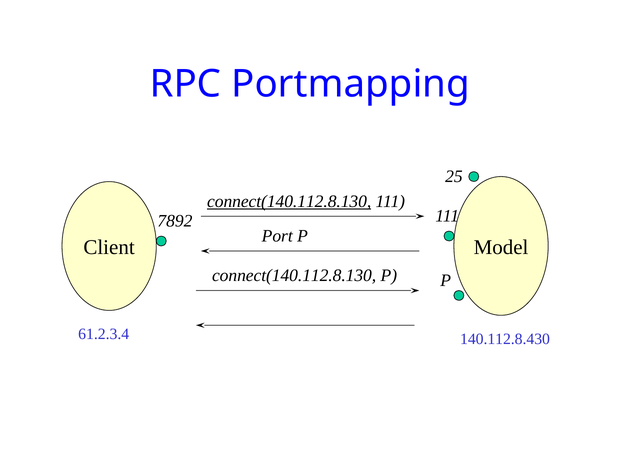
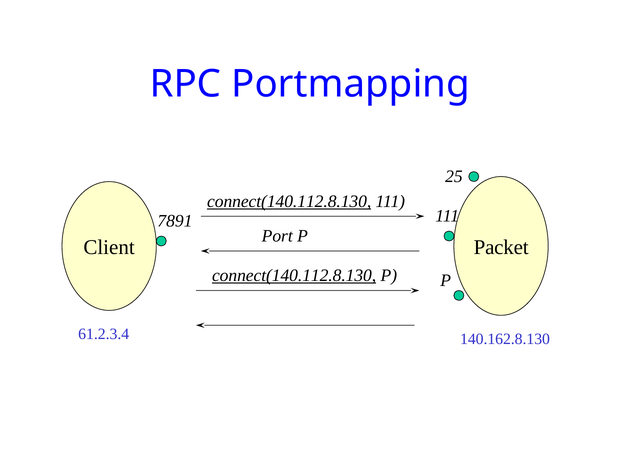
7892: 7892 -> 7891
Model: Model -> Packet
connect(140.112.8.130 at (294, 276) underline: none -> present
140.112.8.430: 140.112.8.430 -> 140.162.8.130
